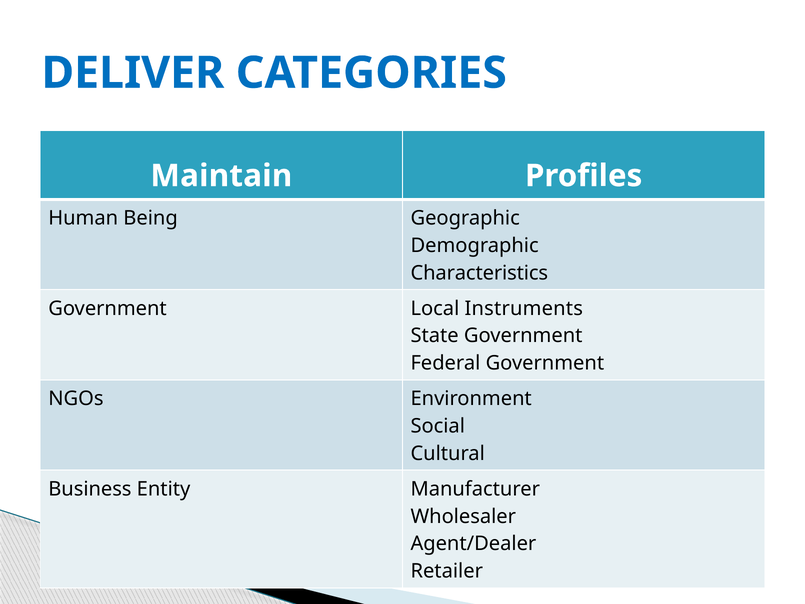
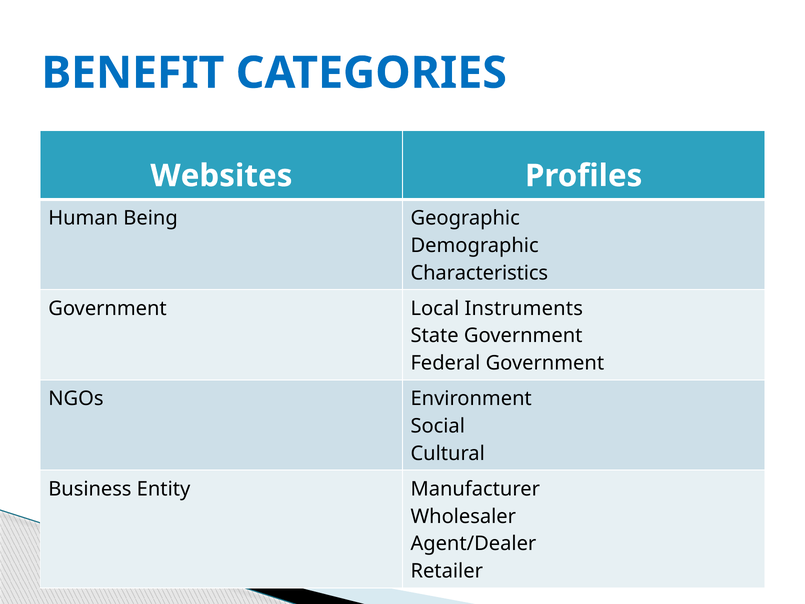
DELIVER: DELIVER -> BENEFIT
Maintain: Maintain -> Websites
